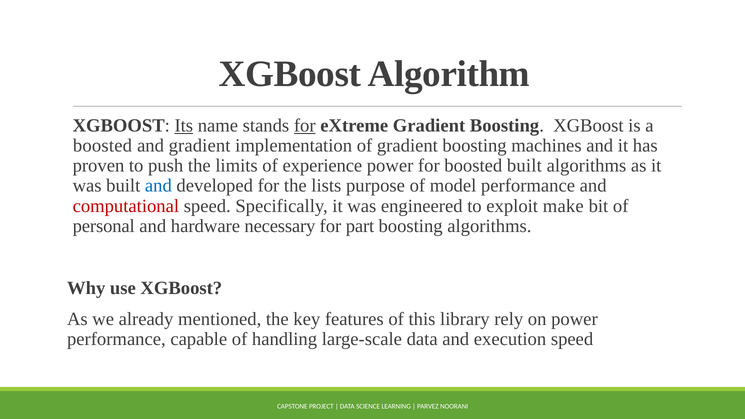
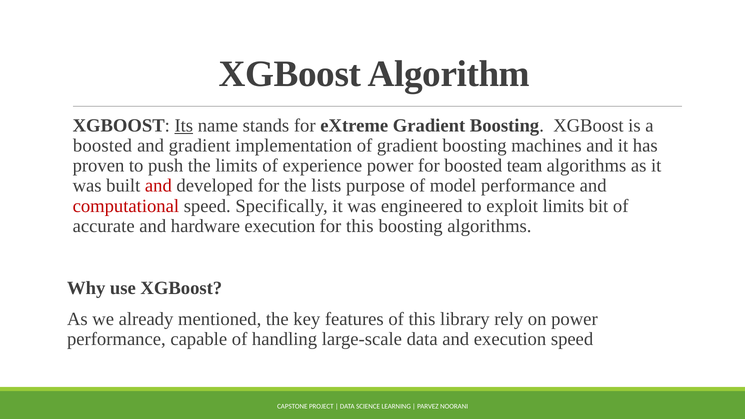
for at (305, 126) underline: present -> none
boosted built: built -> team
and at (158, 186) colour: blue -> red
exploit make: make -> limits
personal: personal -> accurate
hardware necessary: necessary -> execution
for part: part -> this
